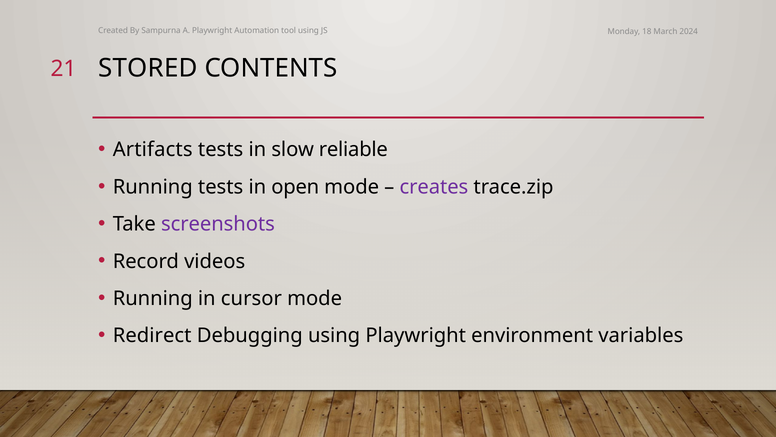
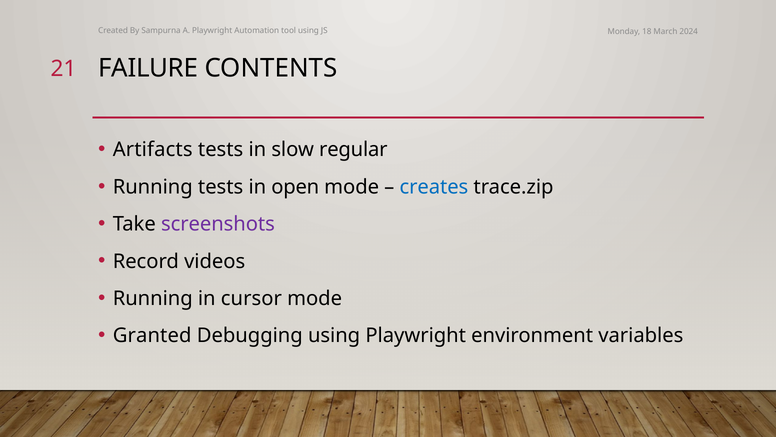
STORED: STORED -> FAILURE
reliable: reliable -> regular
creates colour: purple -> blue
Redirect: Redirect -> Granted
